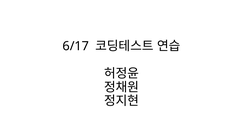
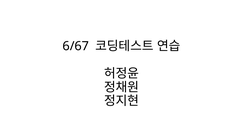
6/17: 6/17 -> 6/67
